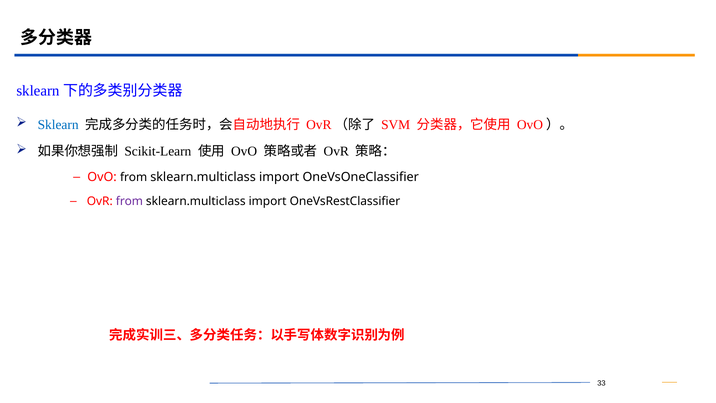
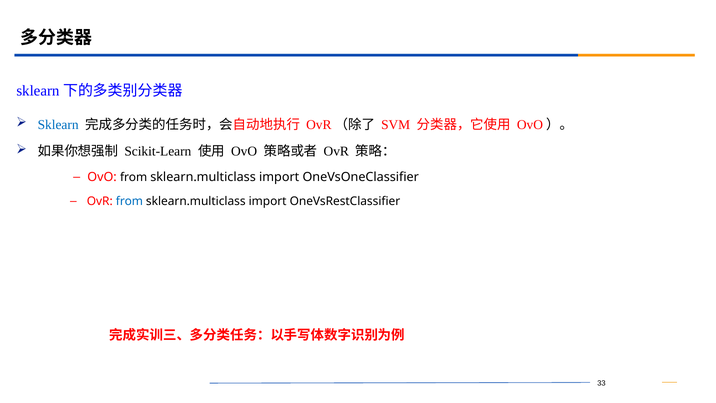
from at (129, 201) colour: purple -> blue
